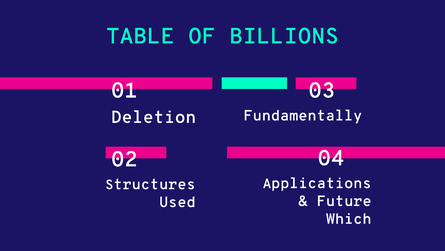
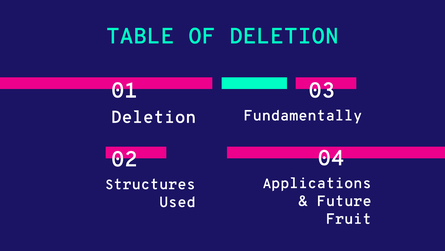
OF BILLIONS: BILLIONS -> DELETION
Which: Which -> Fruit
